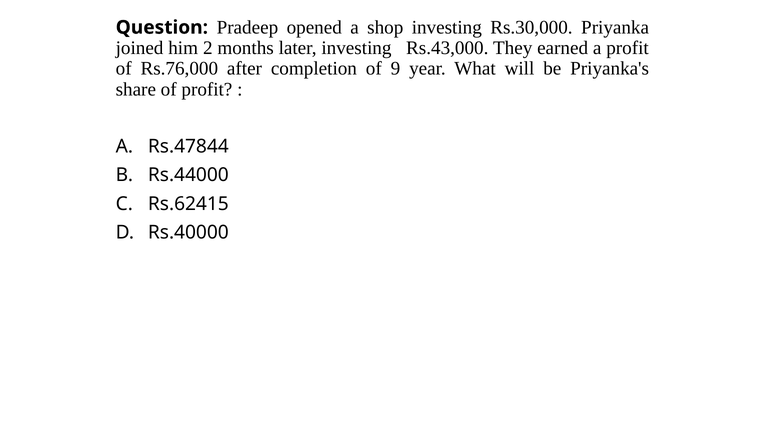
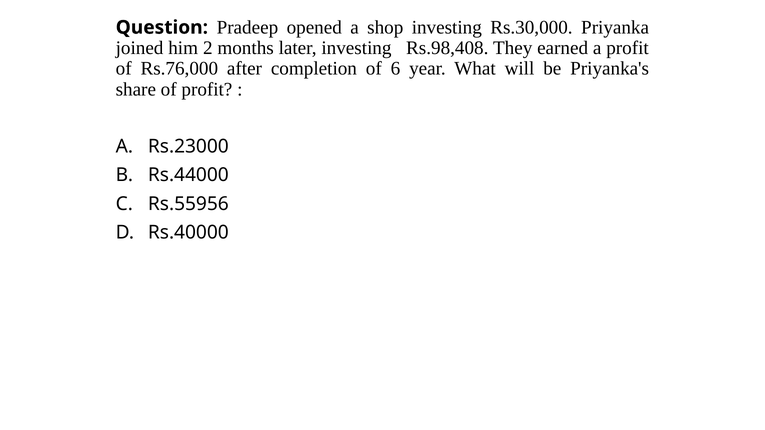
Rs.43,000: Rs.43,000 -> Rs.98,408
9: 9 -> 6
Rs.47844: Rs.47844 -> Rs.23000
Rs.62415: Rs.62415 -> Rs.55956
